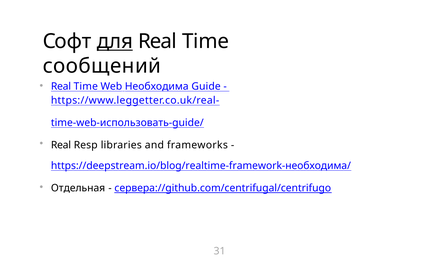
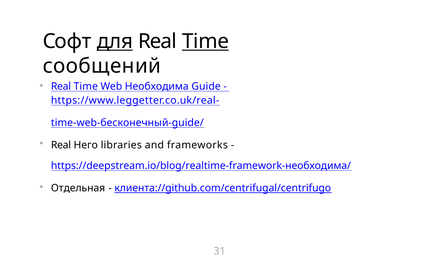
Time at (205, 41) underline: none -> present
time-web-использовать-guide/: time-web-использовать-guide/ -> time-web-бесконечный-guide/
Resp: Resp -> Него
сервера://github.com/centrifugal/centrifugo: сервера://github.com/centrifugal/centrifugo -> клиента://github.com/centrifugal/centrifugo
